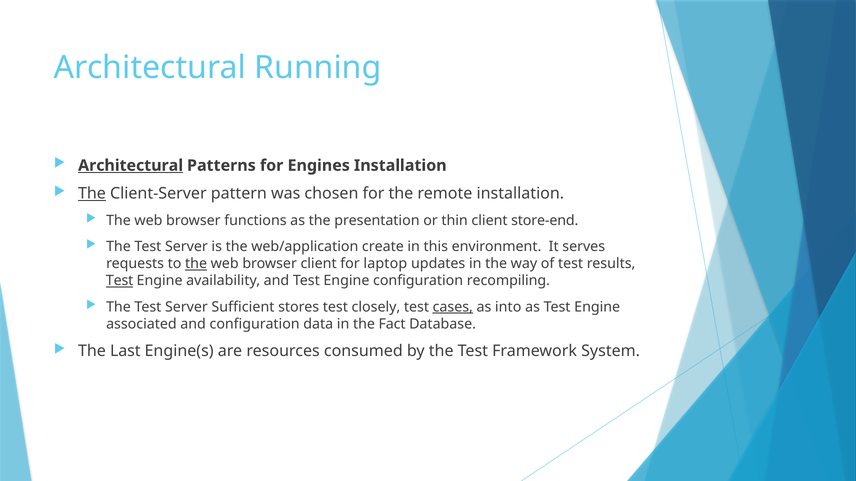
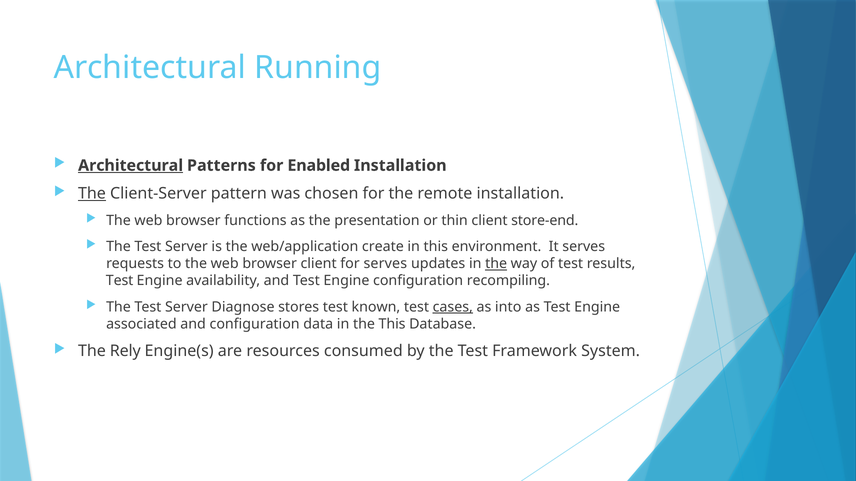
Engines: Engines -> Enabled
the at (196, 264) underline: present -> none
for laptop: laptop -> serves
the at (496, 264) underline: none -> present
Test at (120, 281) underline: present -> none
Sufficient: Sufficient -> Diagnose
closely: closely -> known
the Fact: Fact -> This
Last: Last -> Rely
